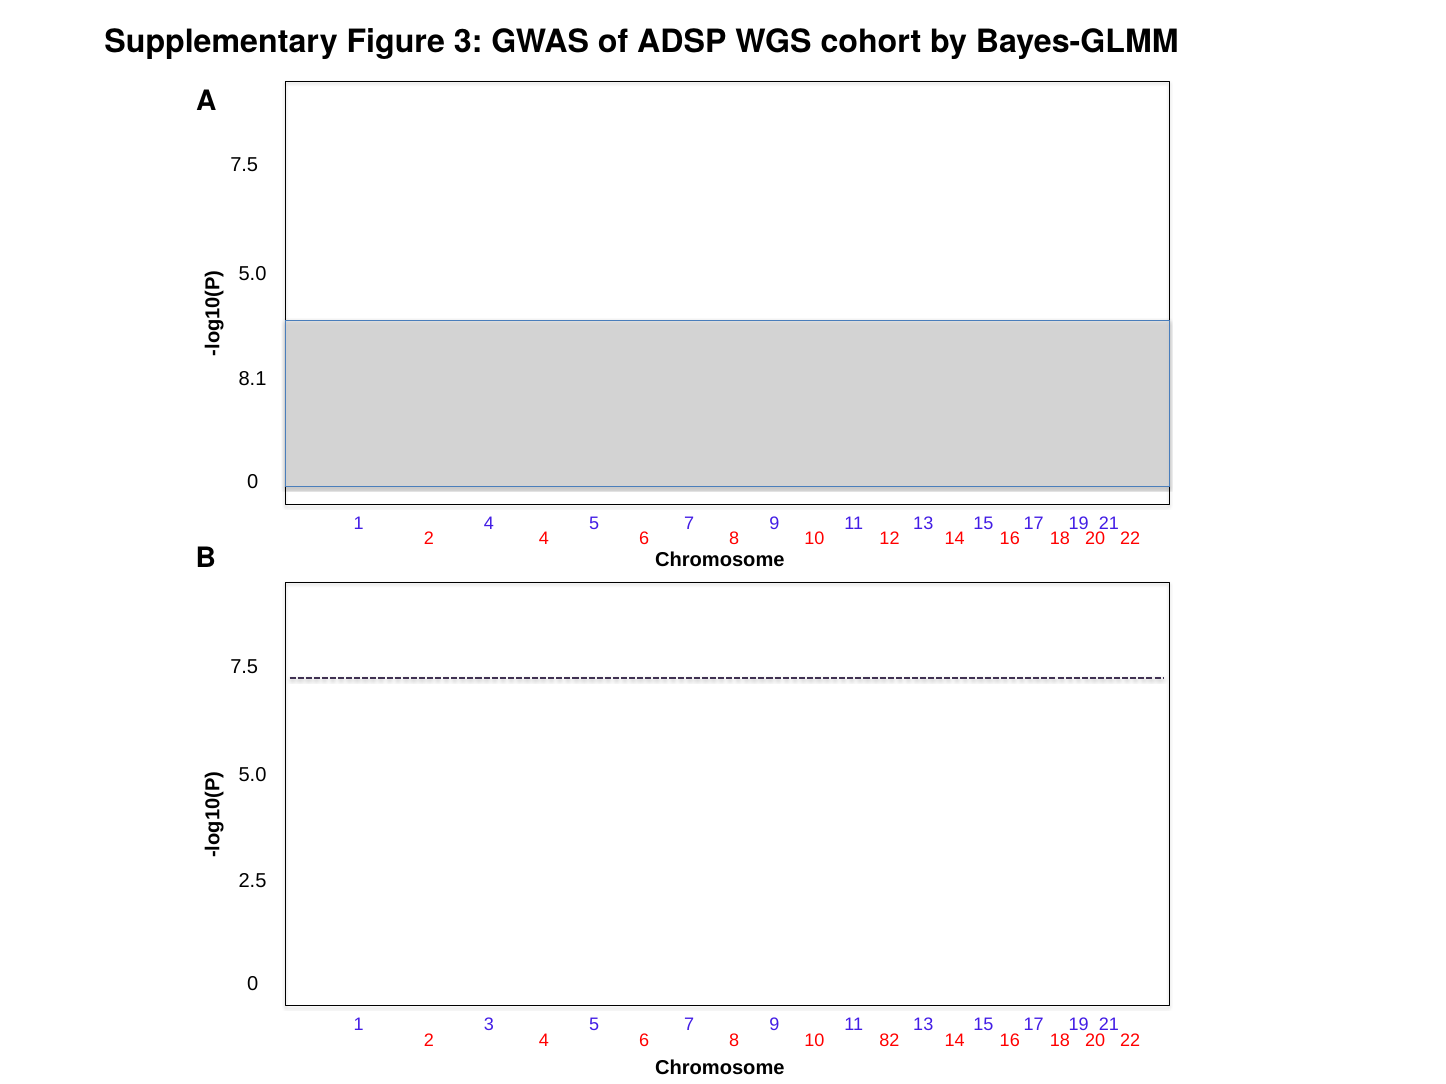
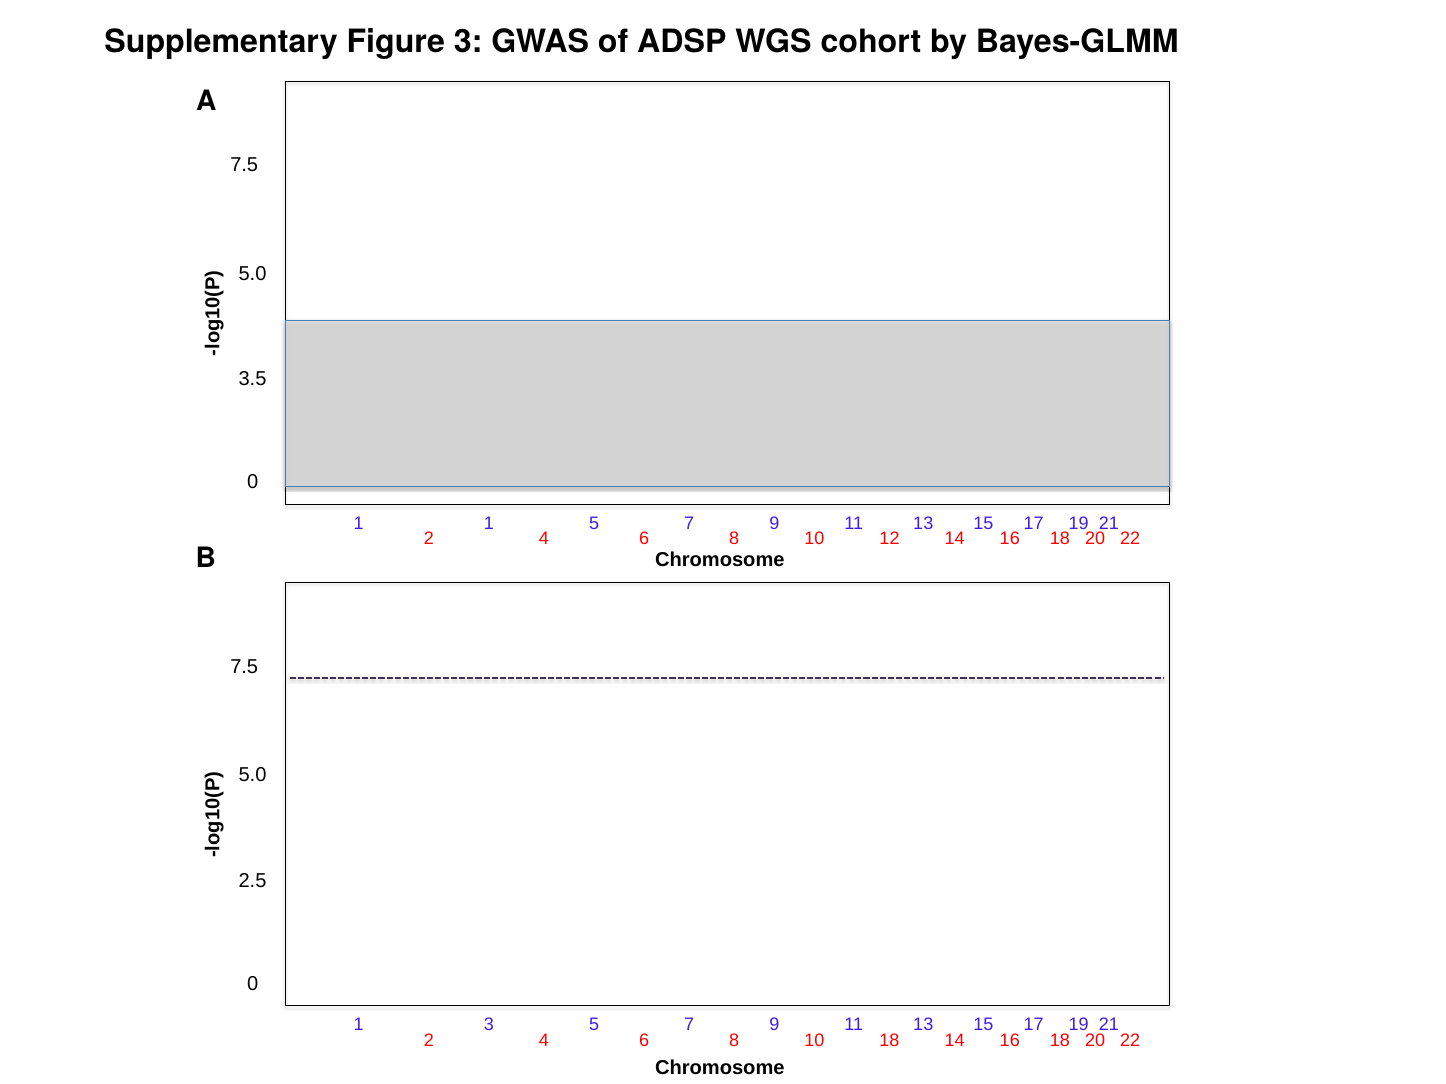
8.1: 8.1 -> 3.5
1 4: 4 -> 1
10 82: 82 -> 18
